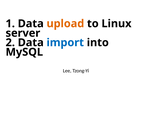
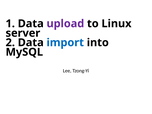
upload colour: orange -> purple
